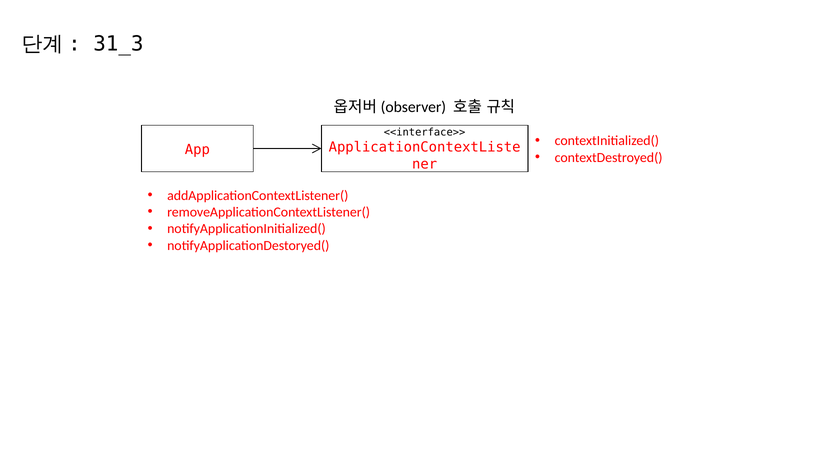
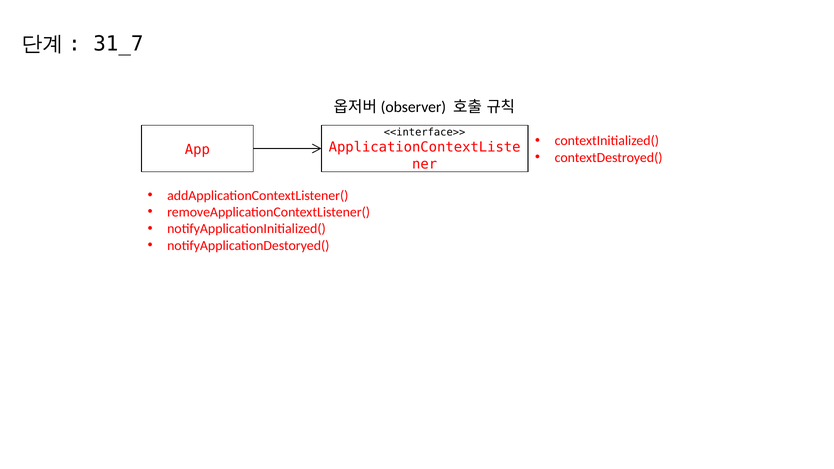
31_3: 31_3 -> 31_7
